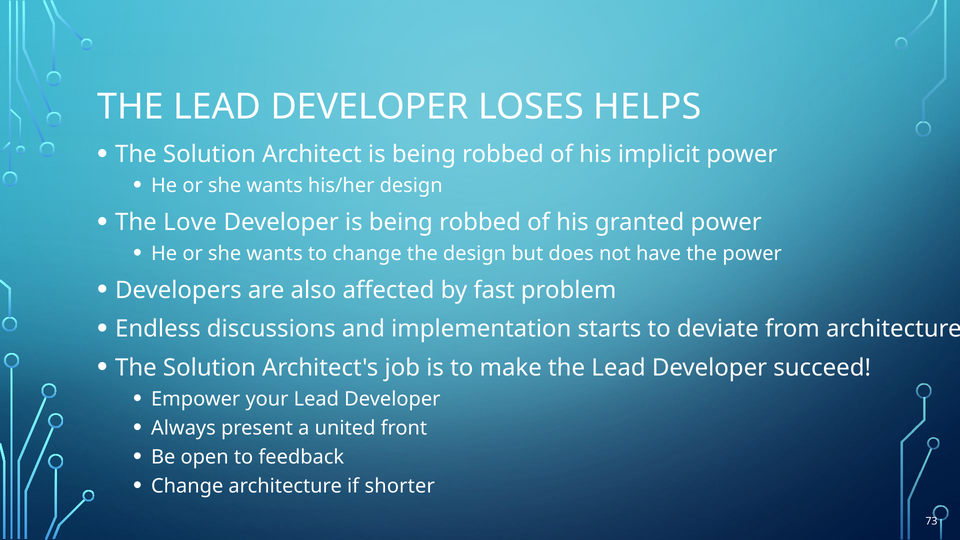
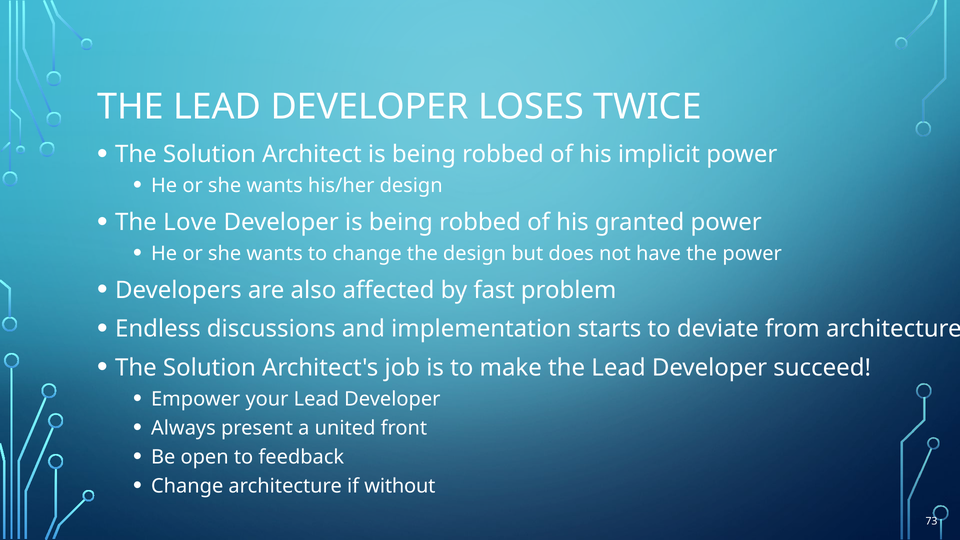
HELPS: HELPS -> TWICE
shorter: shorter -> without
